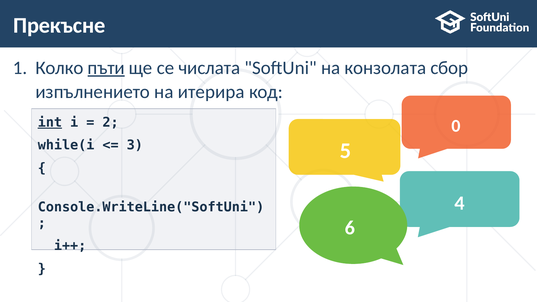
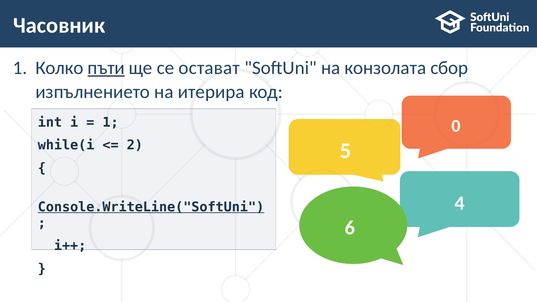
Прекъсне: Прекъсне -> Часовник
числата: числата -> остават
int underline: present -> none
2 at (111, 122): 2 -> 1
3: 3 -> 2
Console.WriteLine("SoftUni underline: none -> present
